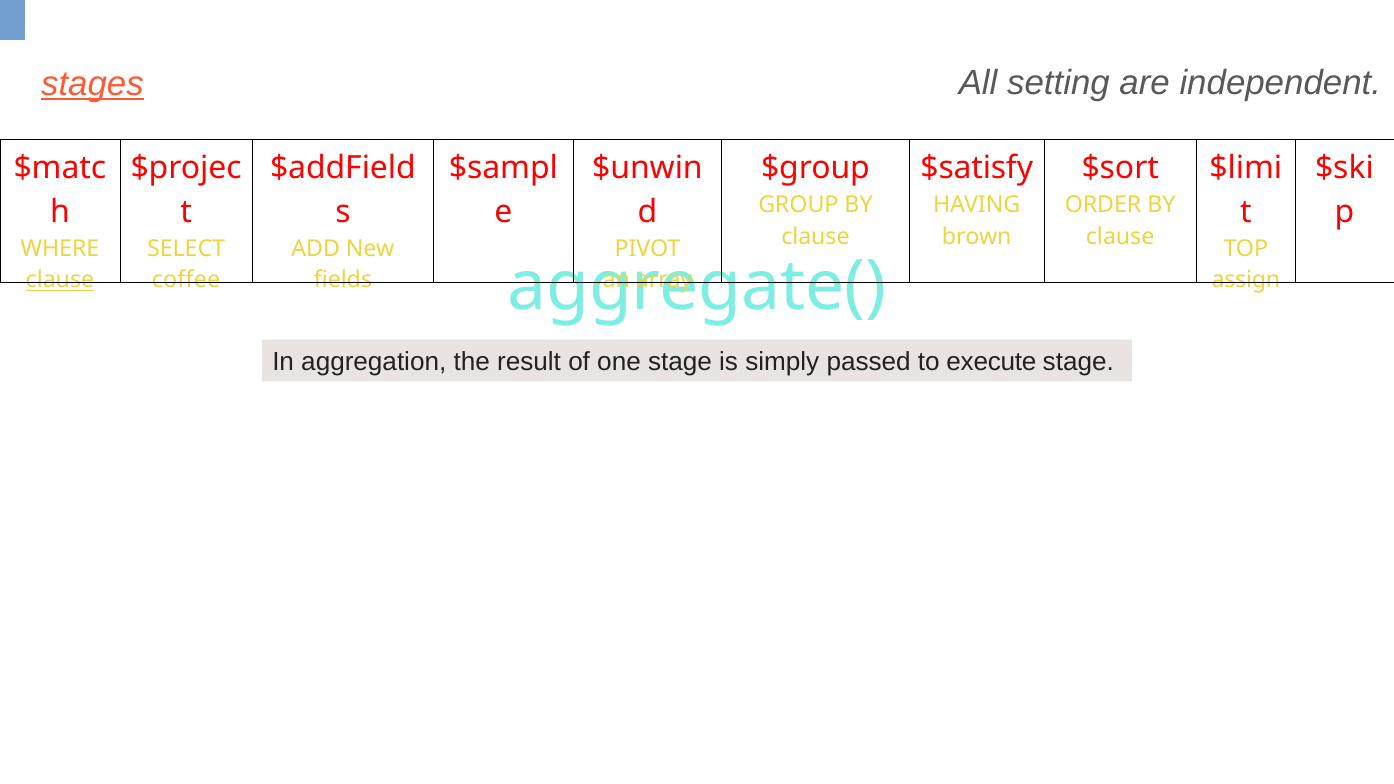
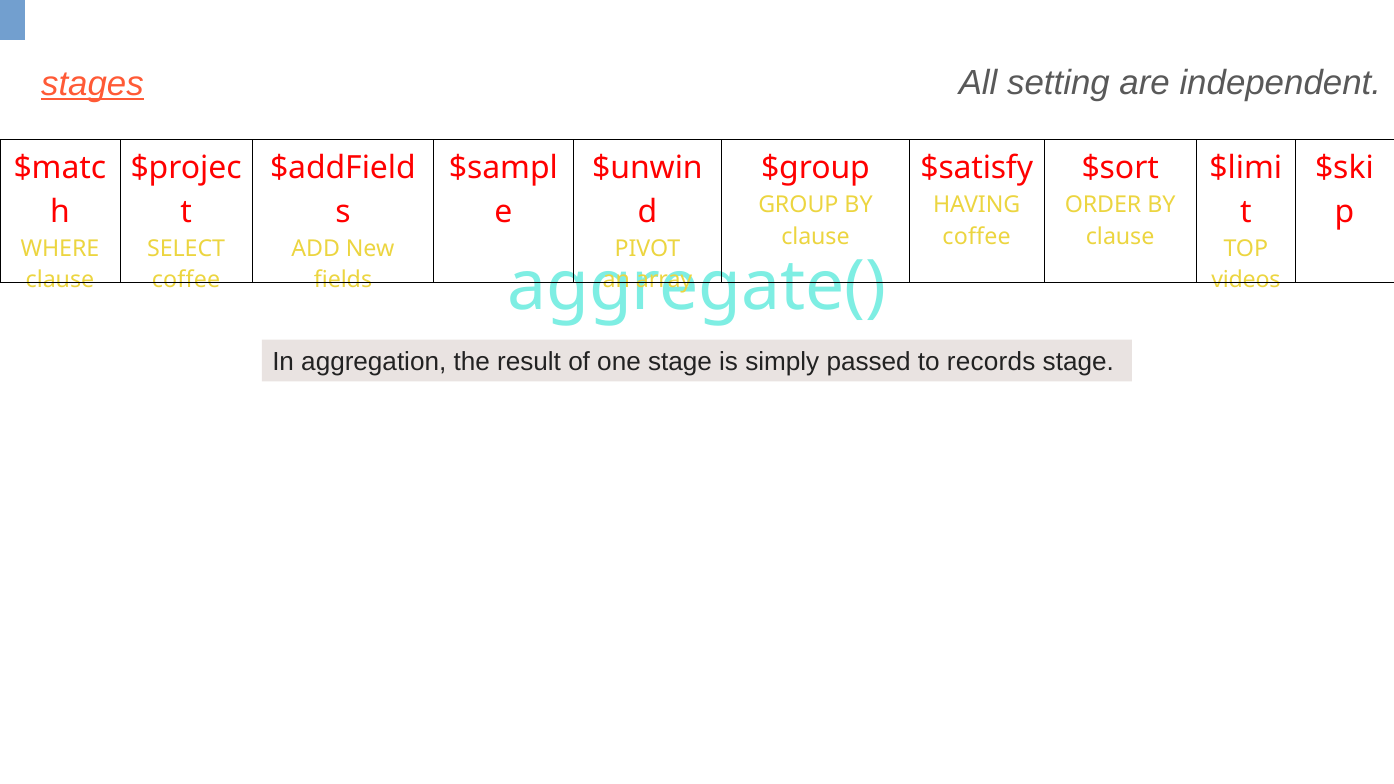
brown at (977, 237): brown -> coffee
clause at (60, 280) underline: present -> none
assign: assign -> videos
execute: execute -> records
